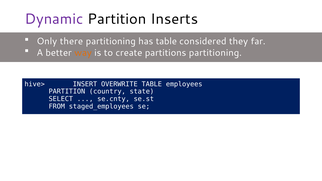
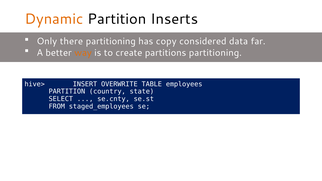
Dynamic colour: purple -> orange
has table: table -> copy
they: they -> data
